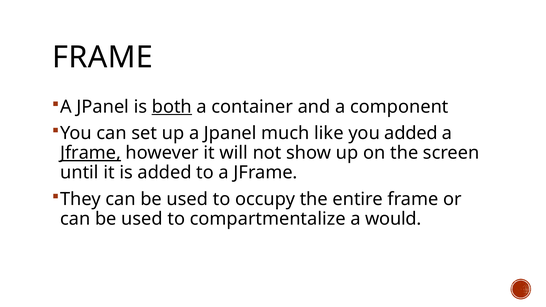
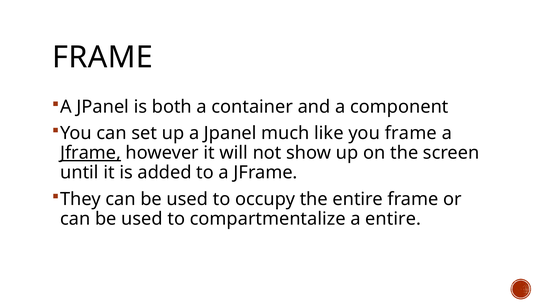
both underline: present -> none
you added: added -> frame
a would: would -> entire
